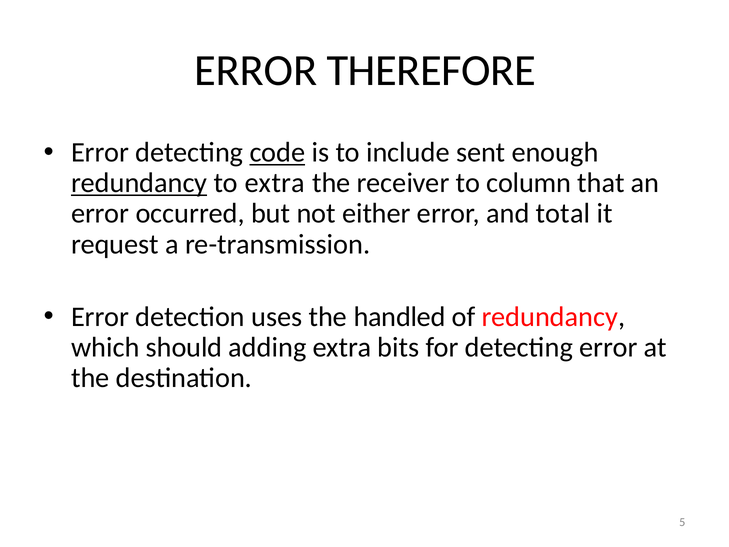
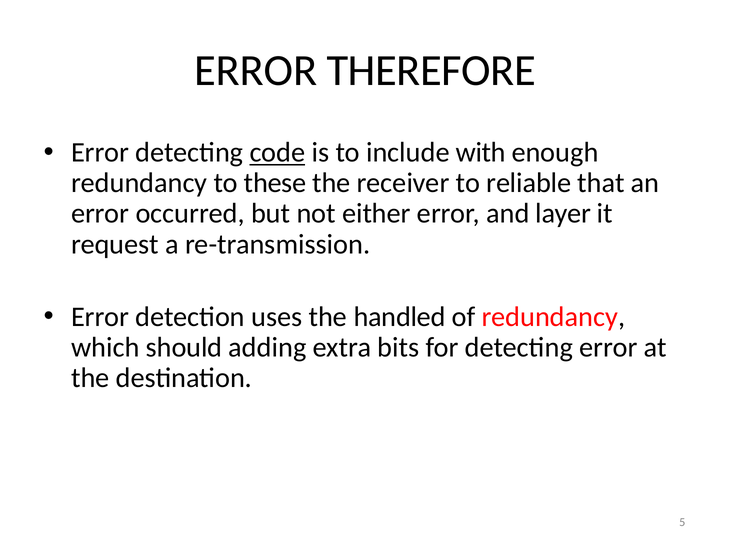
sent: sent -> with
redundancy at (139, 183) underline: present -> none
to extra: extra -> these
column: column -> reliable
total: total -> layer
